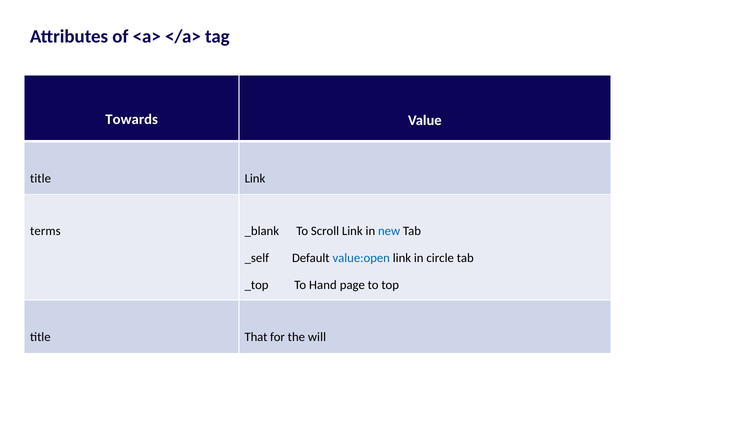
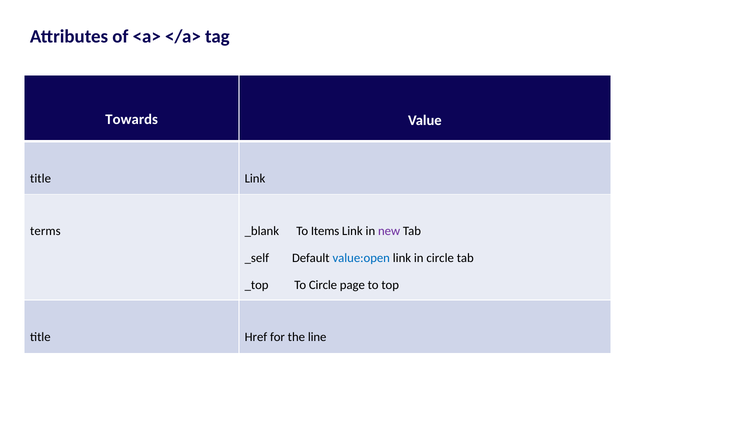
Scroll: Scroll -> Items
new colour: blue -> purple
To Hand: Hand -> Circle
That: That -> Href
will: will -> line
